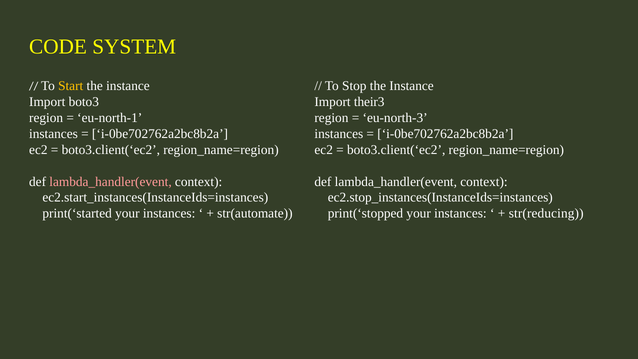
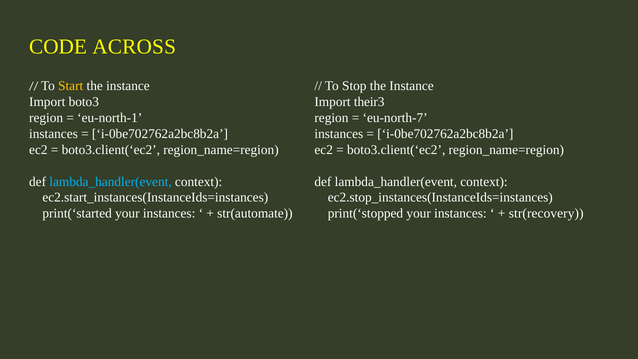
SYSTEM: SYSTEM -> ACROSS
eu-north-3: eu-north-3 -> eu-north-7
lambda_handler(event at (111, 182) colour: pink -> light blue
str(reducing: str(reducing -> str(recovery
